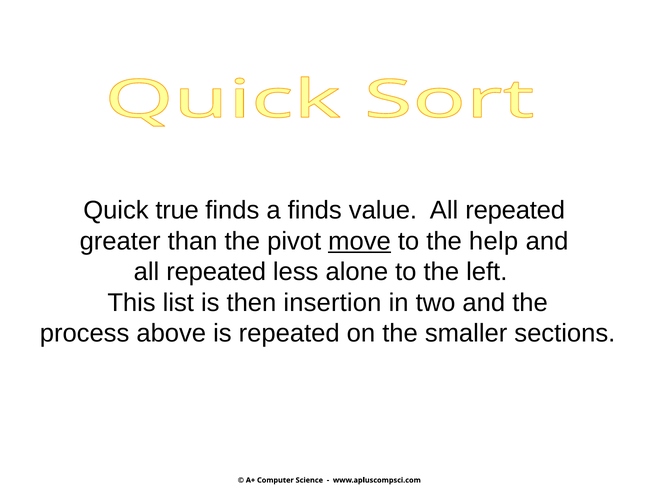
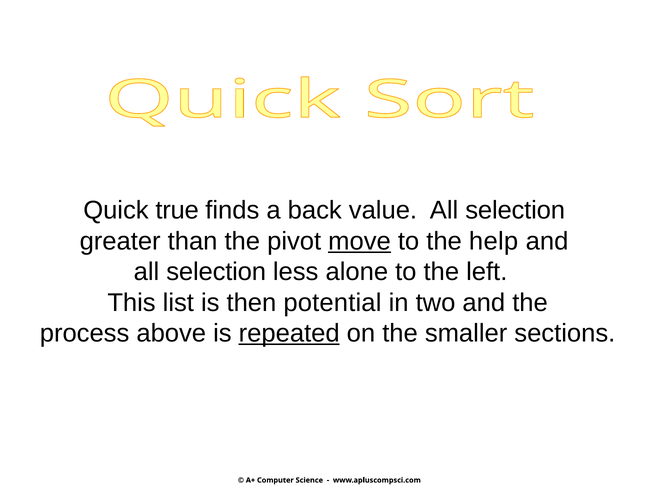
a finds: finds -> back
value All repeated: repeated -> selection
repeated at (216, 272): repeated -> selection
insertion: insertion -> potential
repeated at (289, 333) underline: none -> present
